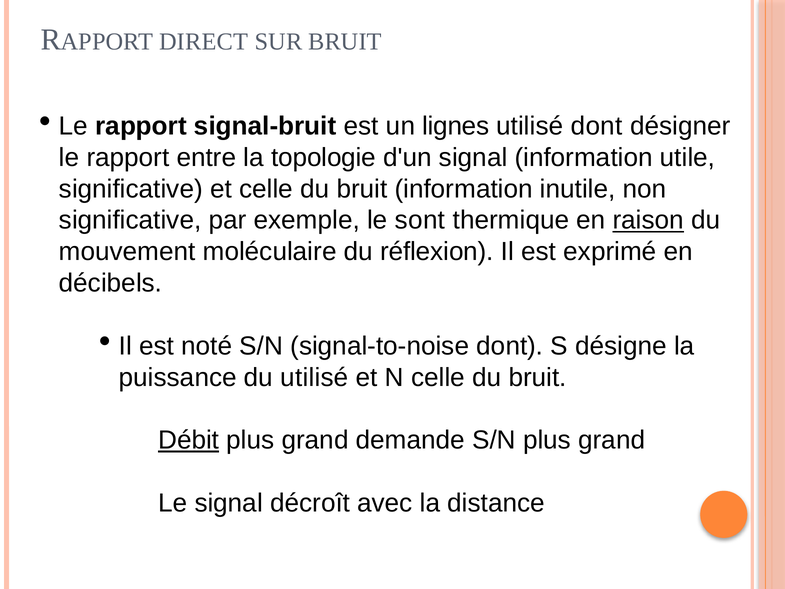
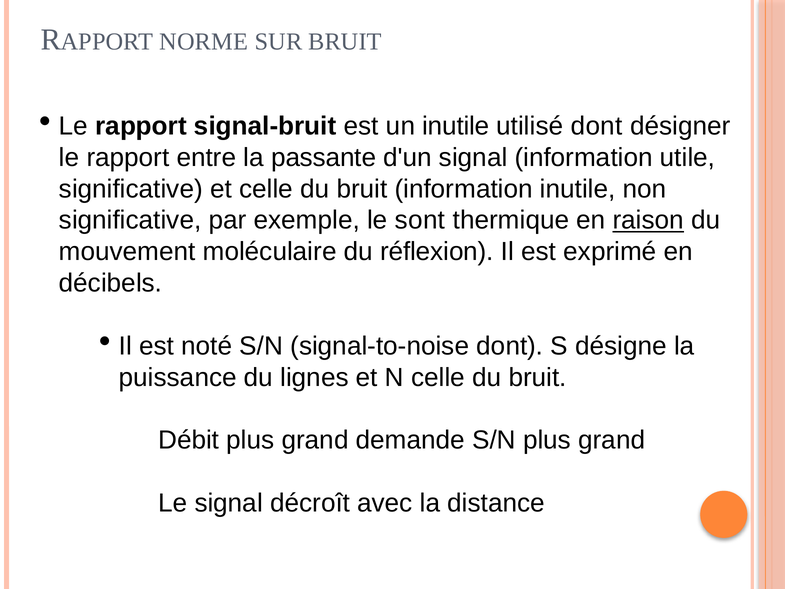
DIRECT: DIRECT -> NORME
un lignes: lignes -> inutile
topologie: topologie -> passante
du utilisé: utilisé -> lignes
Débit underline: present -> none
